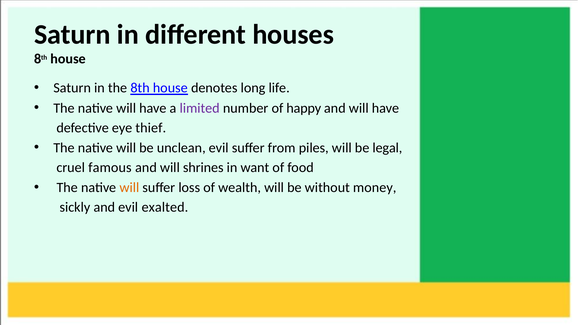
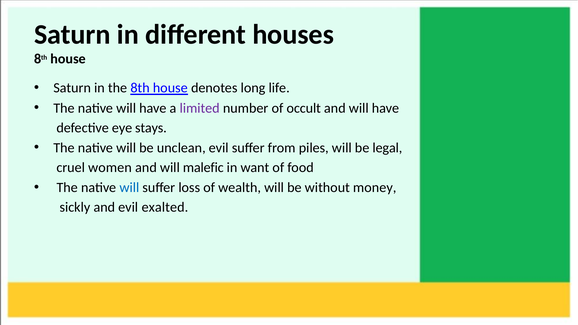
happy: happy -> occult
thief: thief -> stays
famous: famous -> women
shrines: shrines -> malefic
will at (129, 187) colour: orange -> blue
